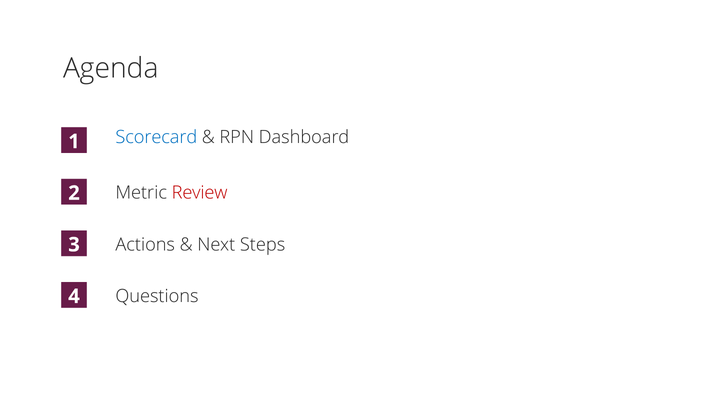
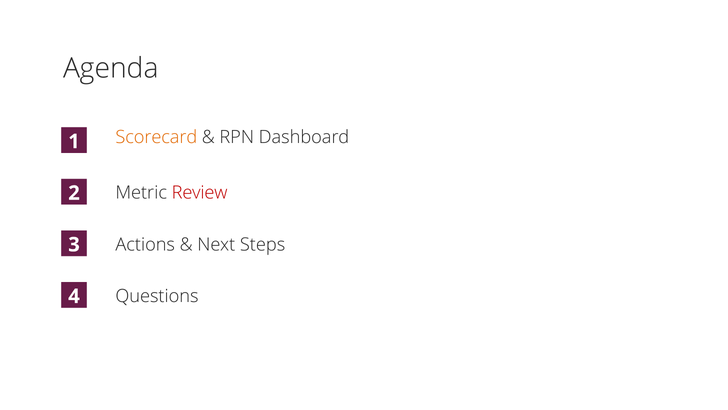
Scorecard colour: blue -> orange
